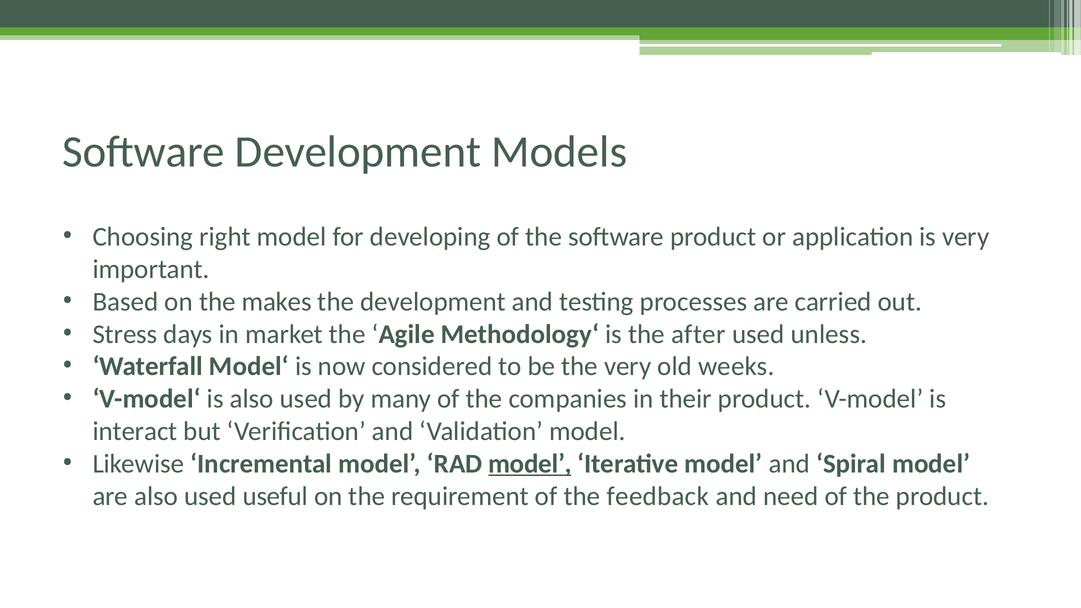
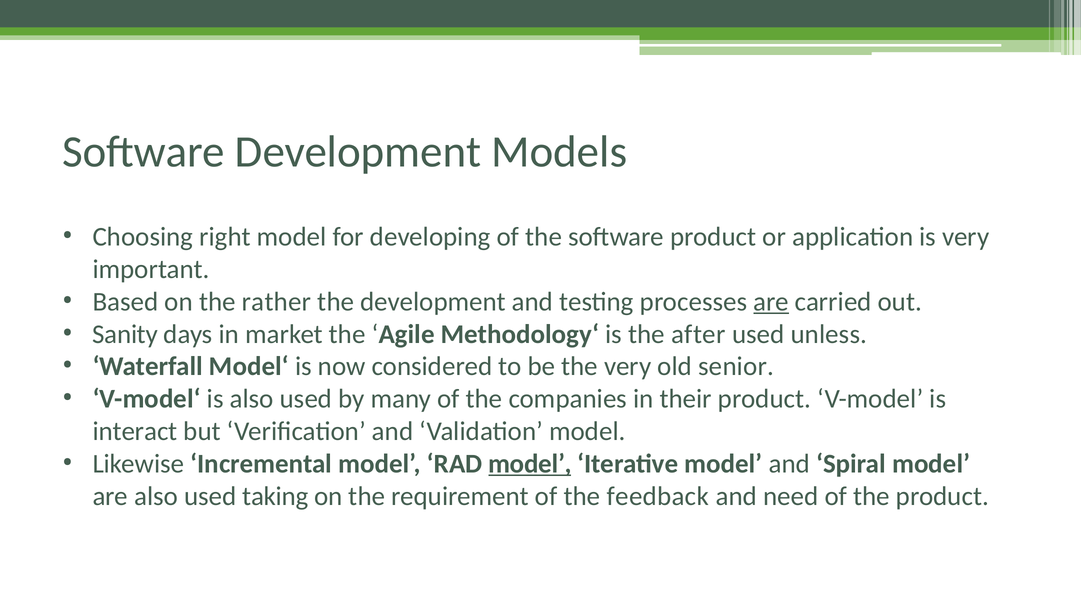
makes: makes -> rather
are at (771, 302) underline: none -> present
Stress: Stress -> Sanity
weeks: weeks -> senior
useful: useful -> taking
